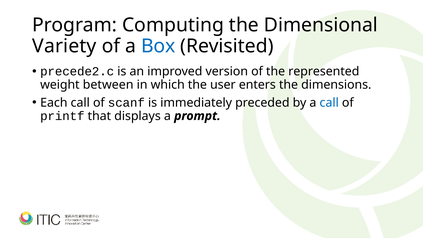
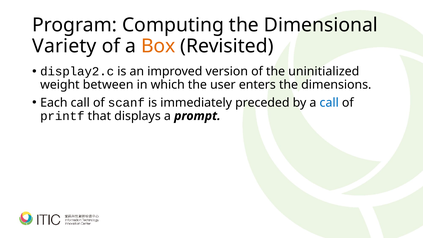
Box colour: blue -> orange
precede2.c: precede2.c -> display2.c
represented: represented -> uninitialized
